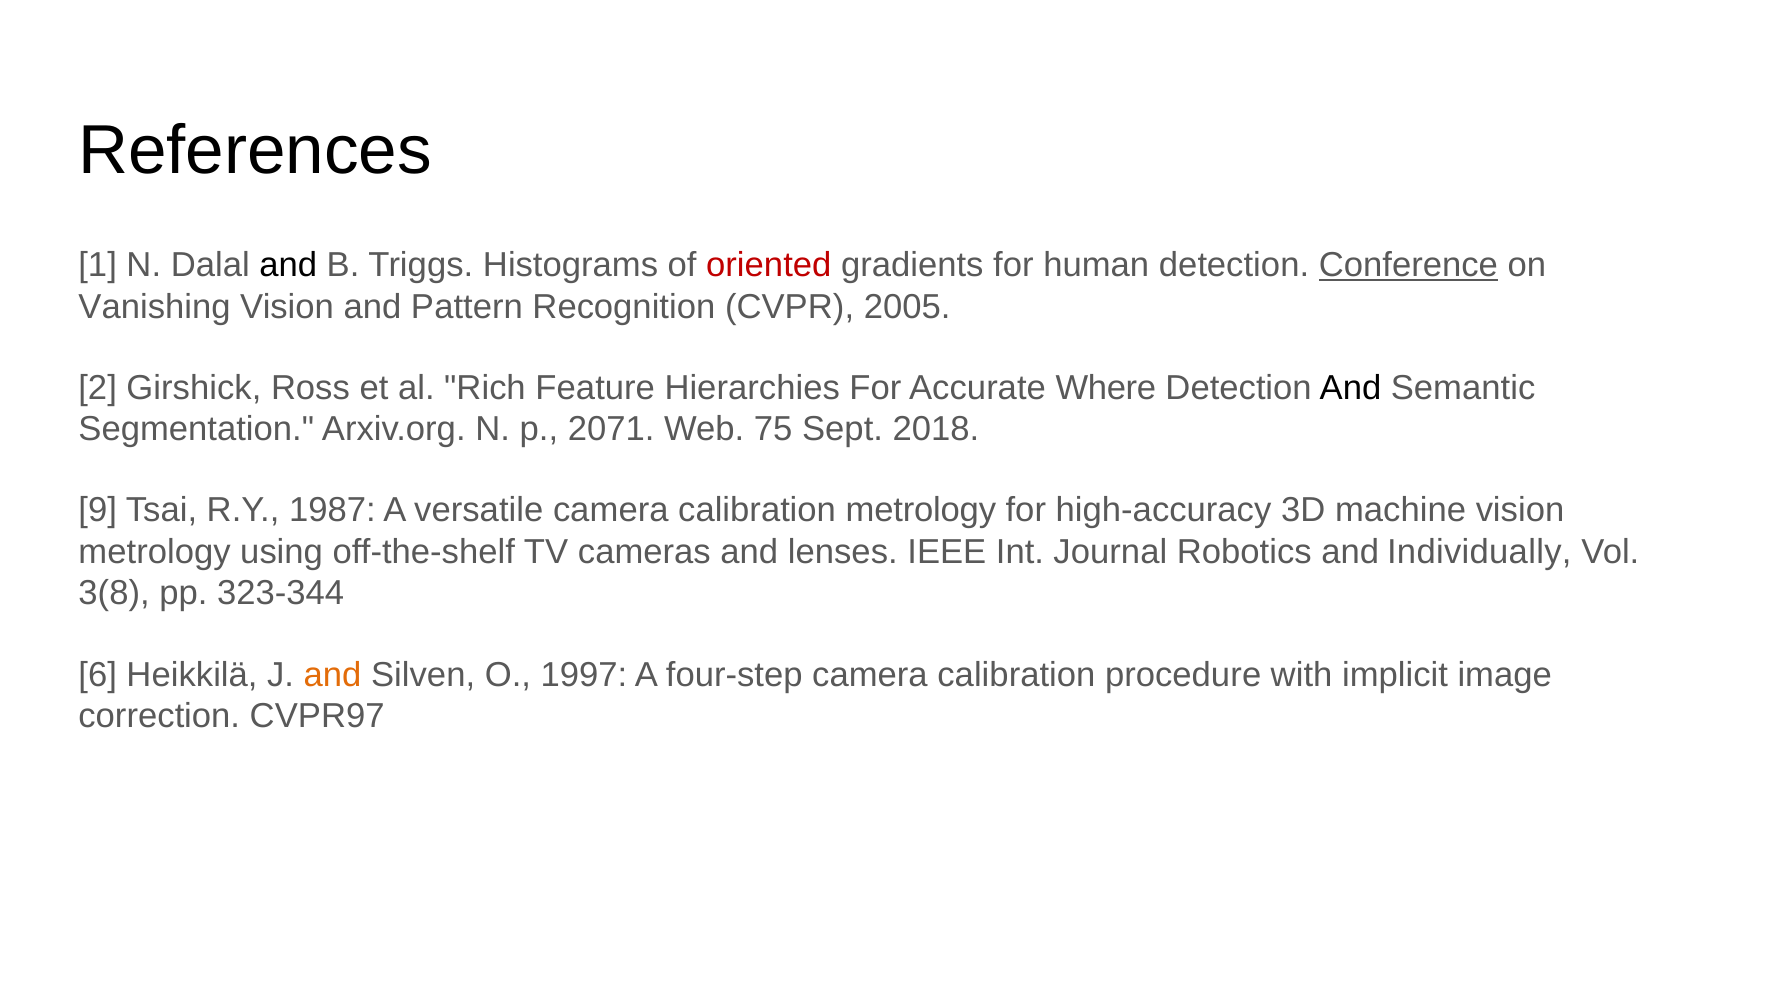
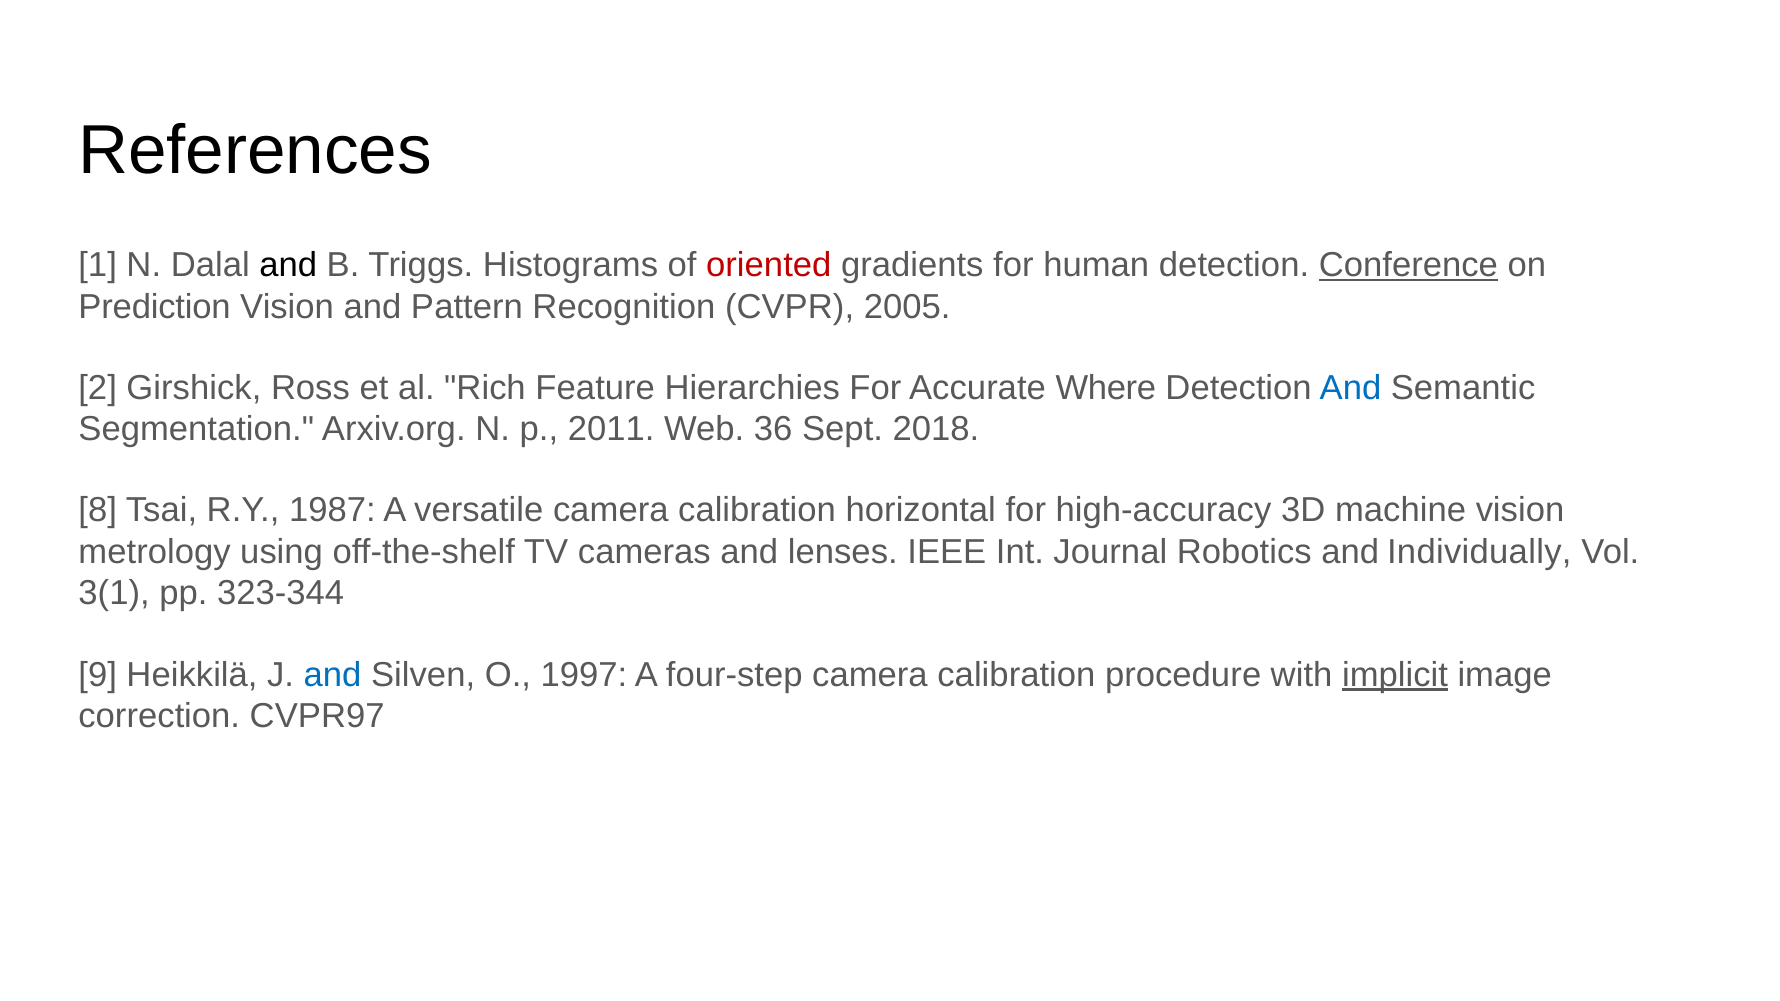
Vanishing: Vanishing -> Prediction
And at (1350, 388) colour: black -> blue
2071: 2071 -> 2011
75: 75 -> 36
9: 9 -> 8
calibration metrology: metrology -> horizontal
3(8: 3(8 -> 3(1
6: 6 -> 9
and at (332, 675) colour: orange -> blue
implicit underline: none -> present
